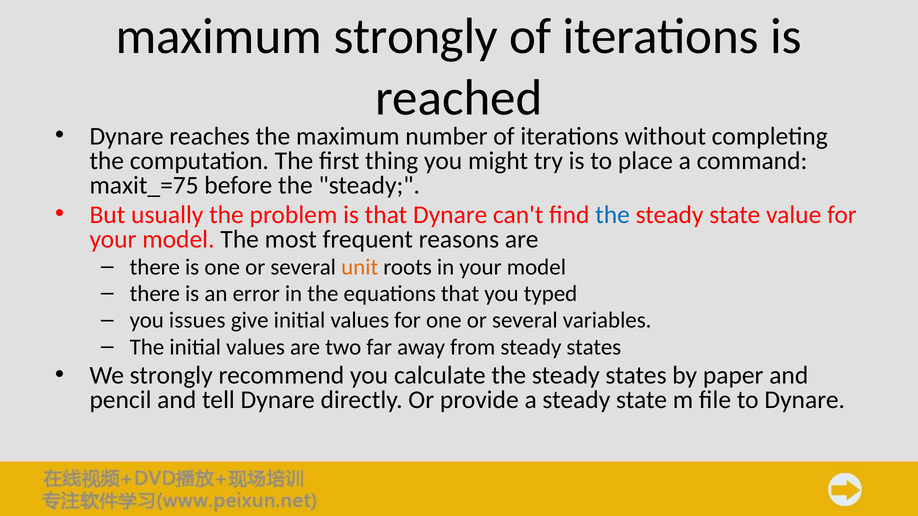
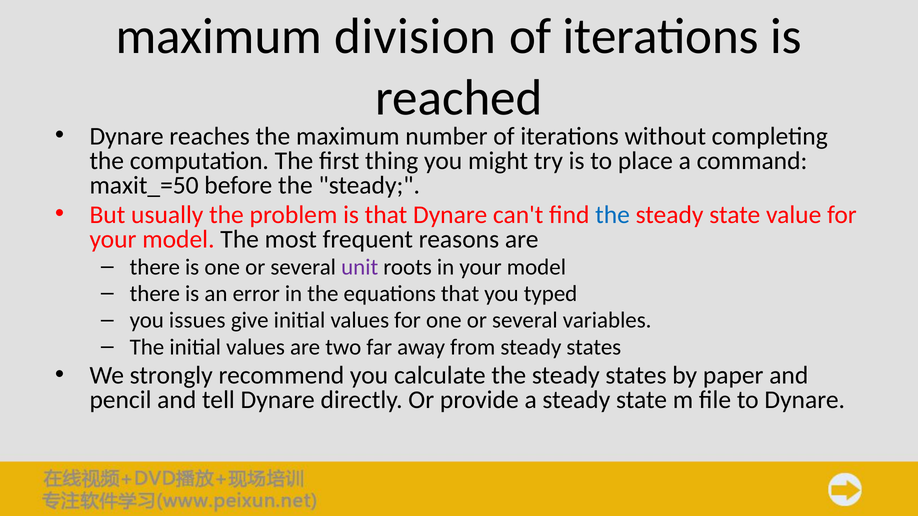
maximum strongly: strongly -> division
maxit_=75: maxit_=75 -> maxit_=50
unit colour: orange -> purple
